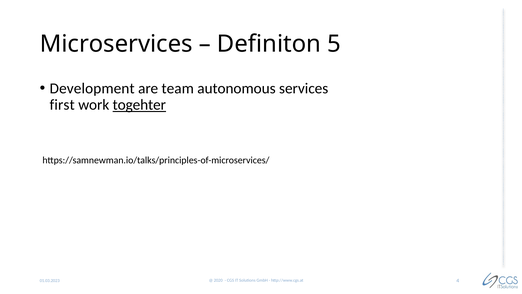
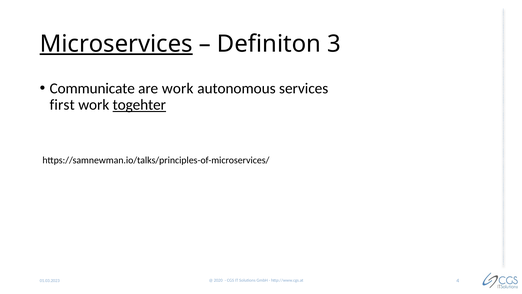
Microservices underline: none -> present
5: 5 -> 3
Development: Development -> Communicate
are team: team -> work
